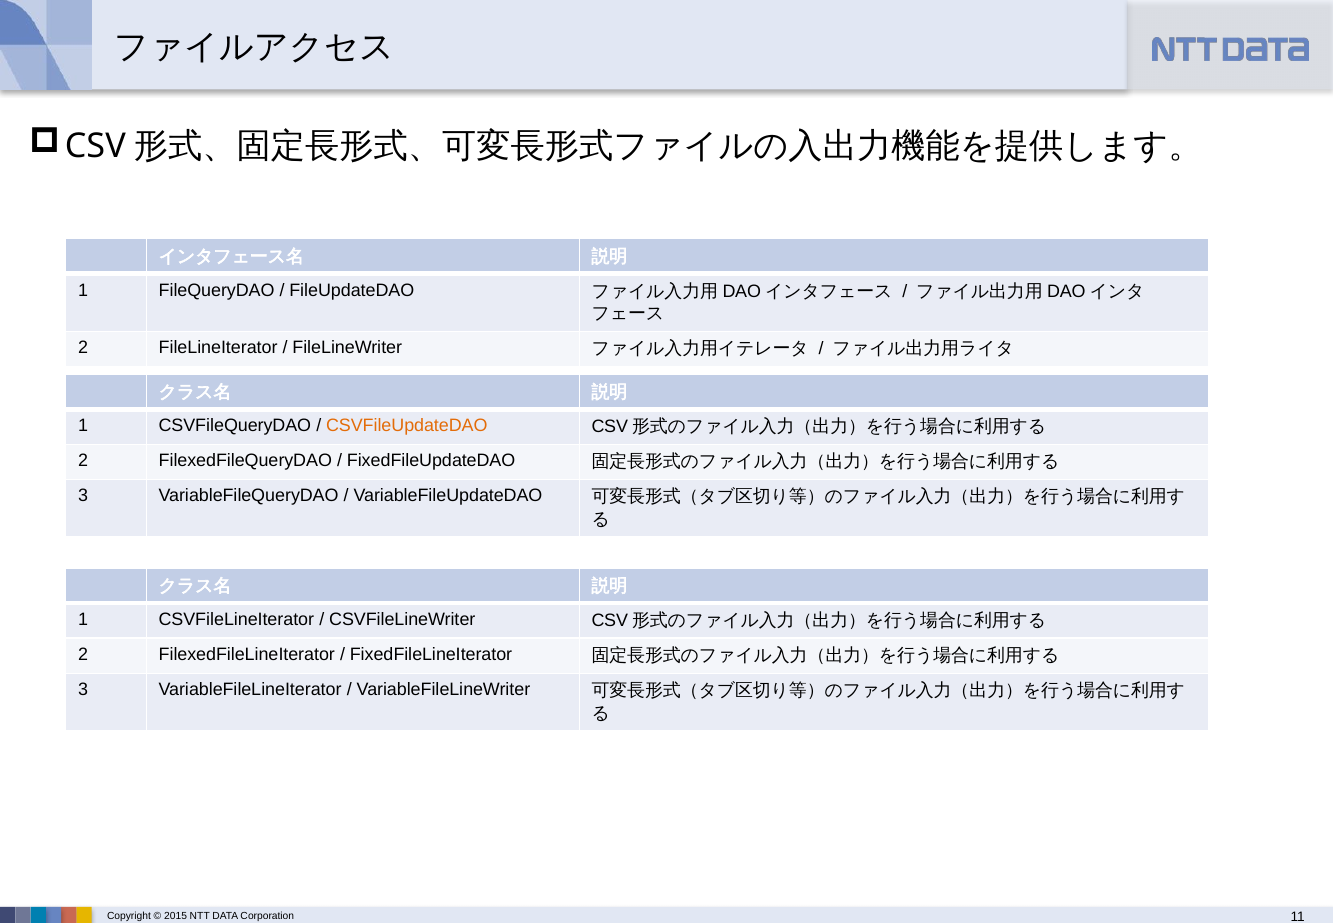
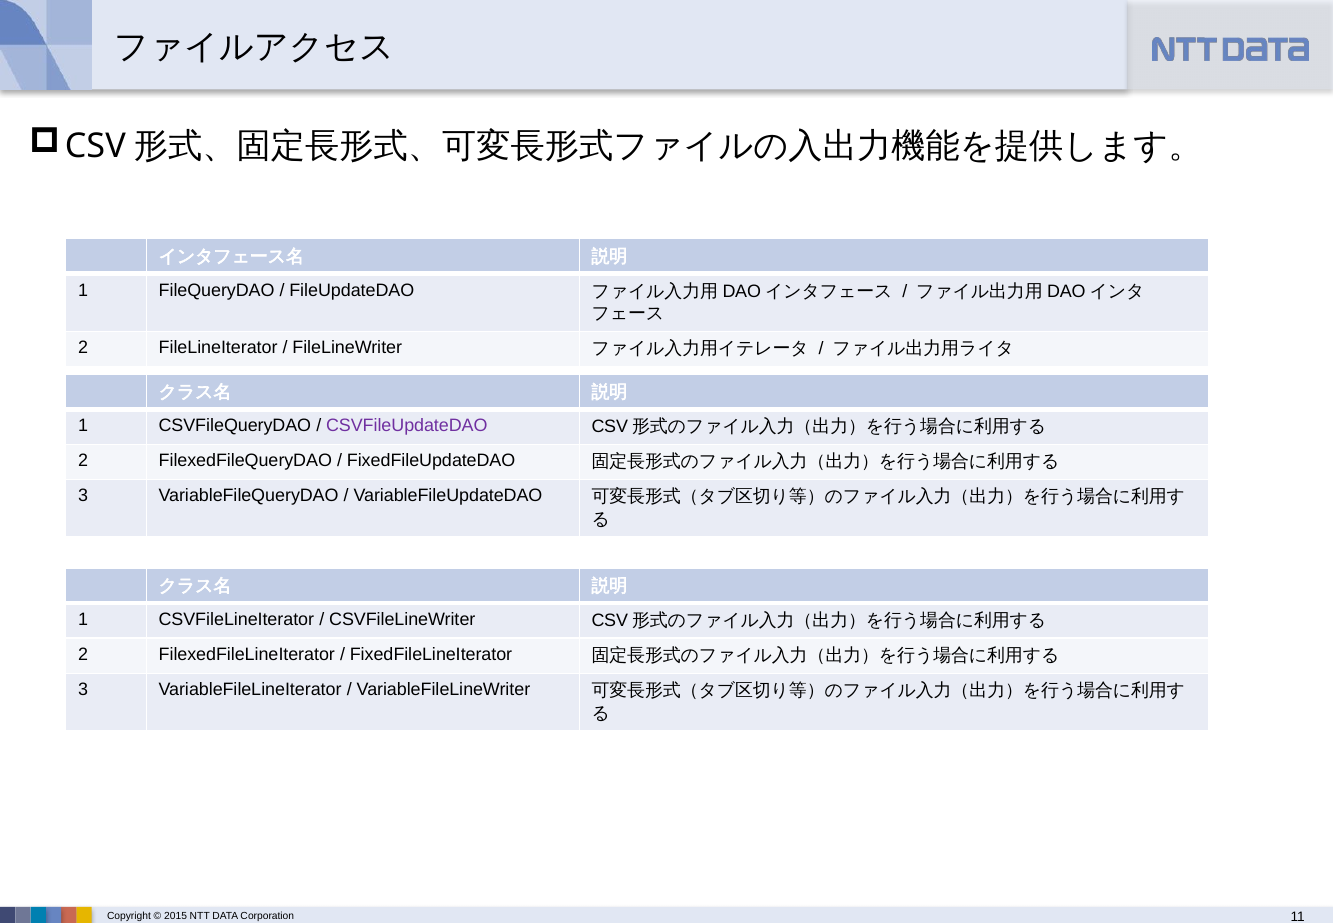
CSVFileUpdateDAO colour: orange -> purple
